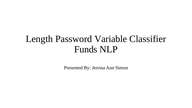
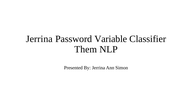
Length at (39, 39): Length -> Jerrina
Funds: Funds -> Them
